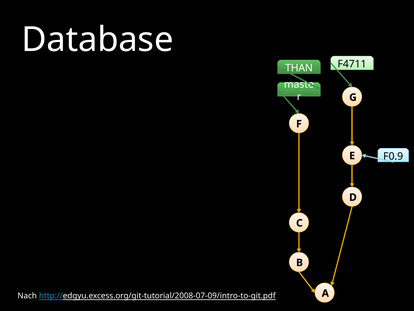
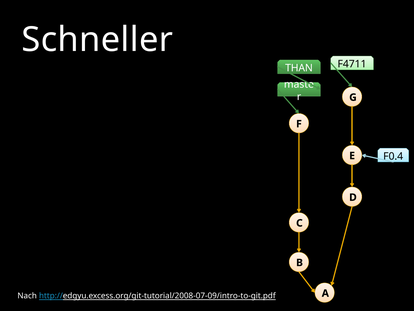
Database: Database -> Schneller
F0.9: F0.9 -> F0.4
